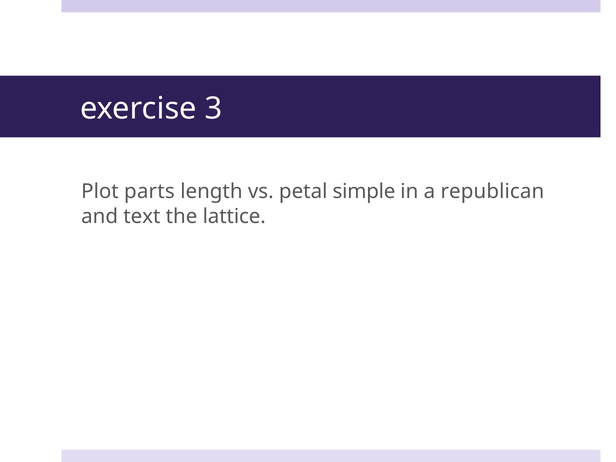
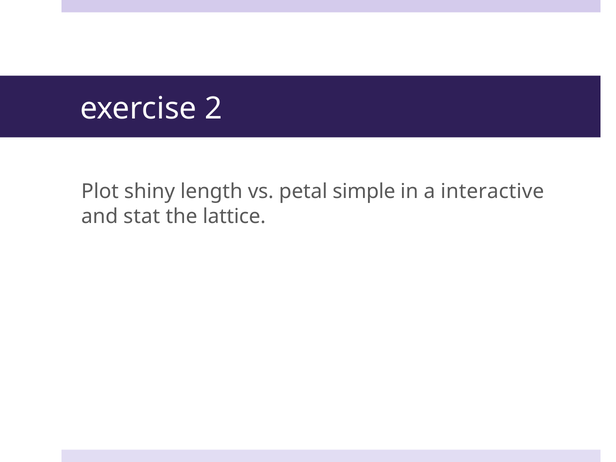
3: 3 -> 2
parts: parts -> shiny
republican: republican -> interactive
text: text -> stat
